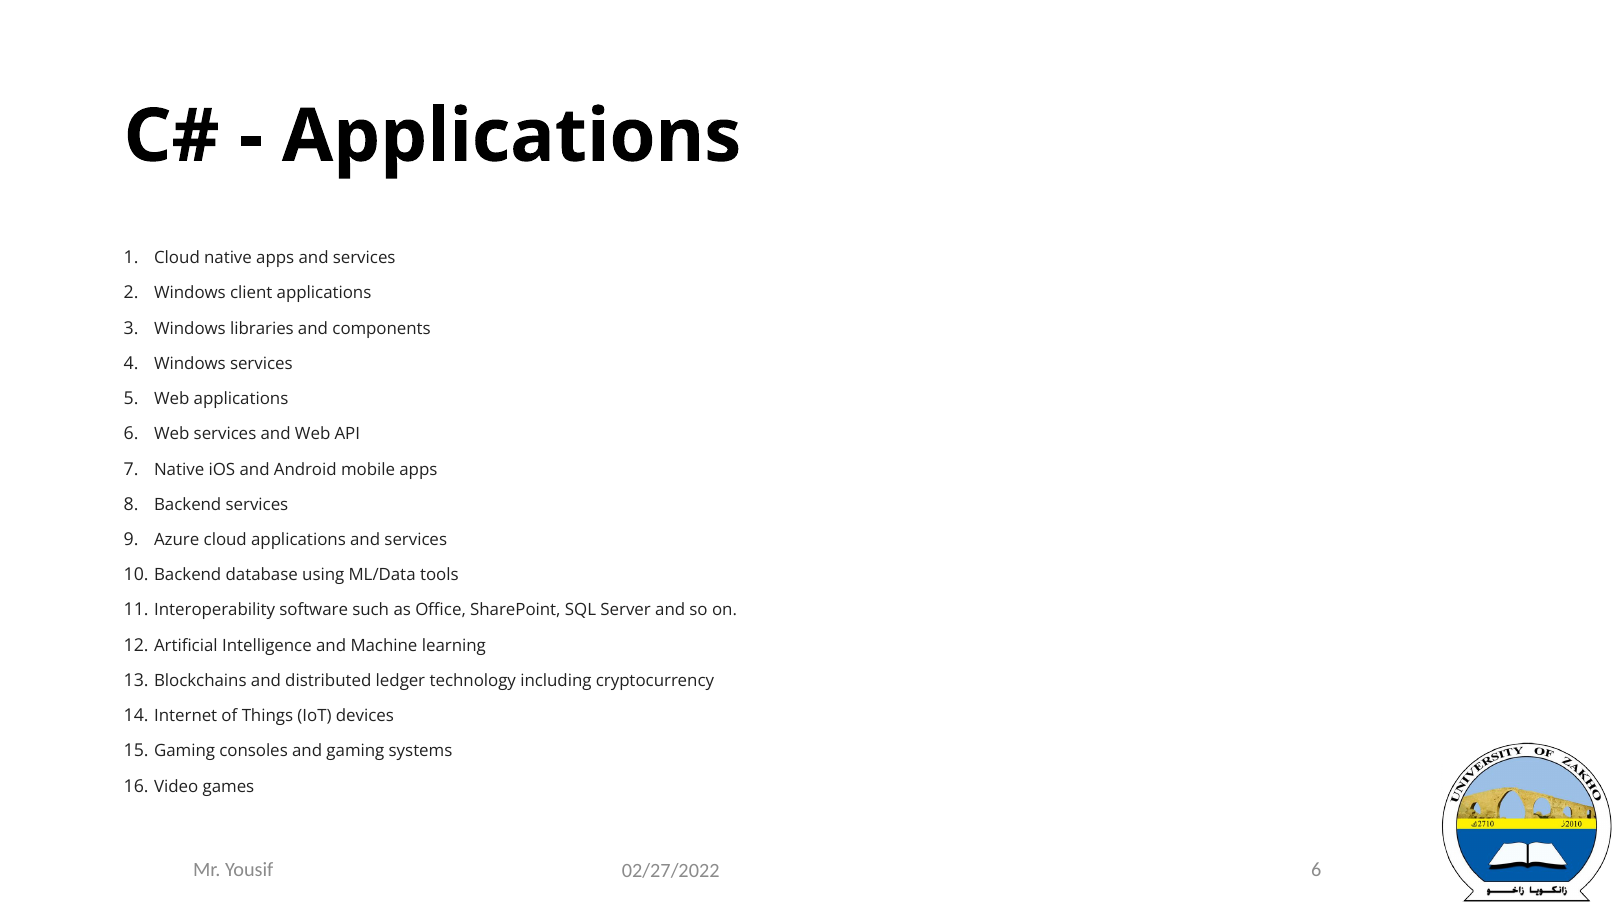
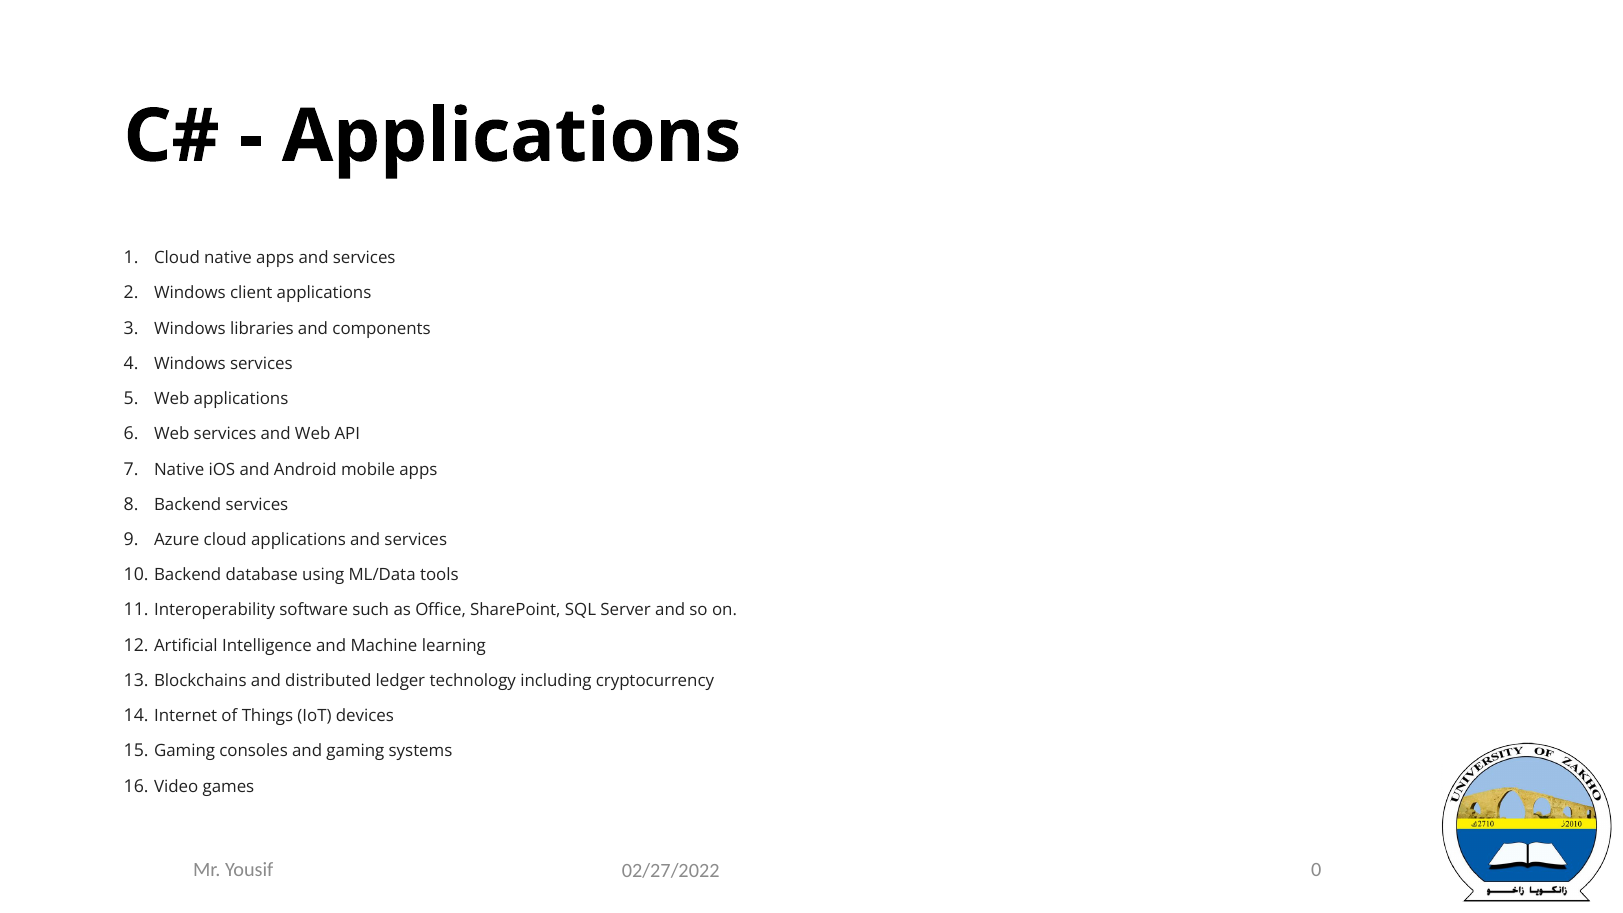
Yousif 6: 6 -> 0
